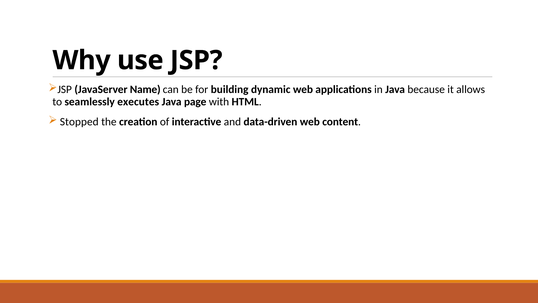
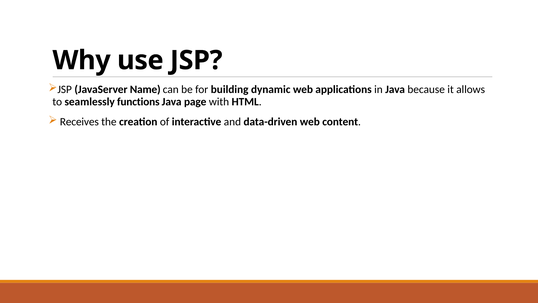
executes: executes -> functions
Stopped: Stopped -> Receives
